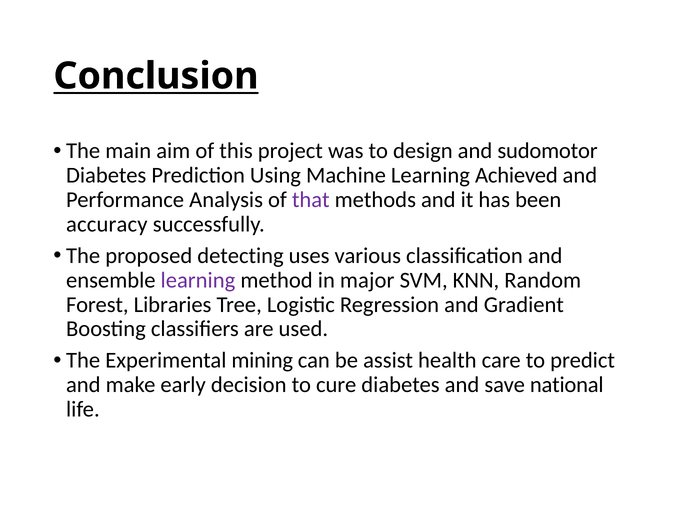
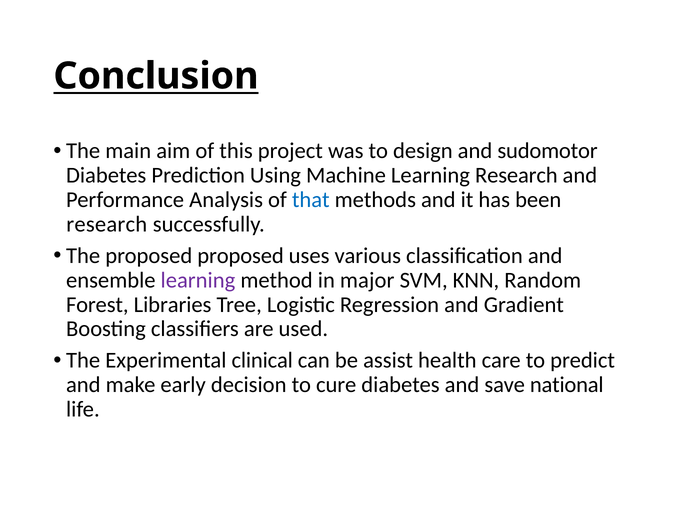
Learning Achieved: Achieved -> Research
that colour: purple -> blue
accuracy at (107, 224): accuracy -> research
proposed detecting: detecting -> proposed
mining: mining -> clinical
